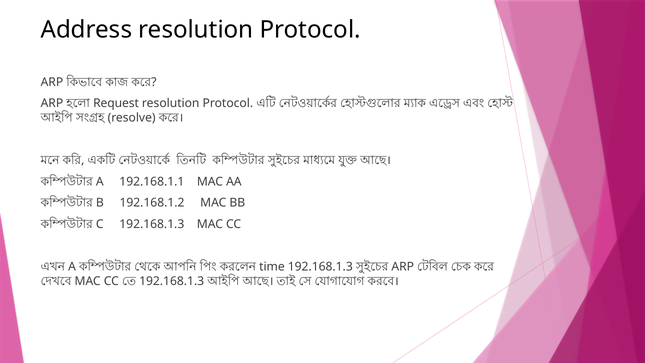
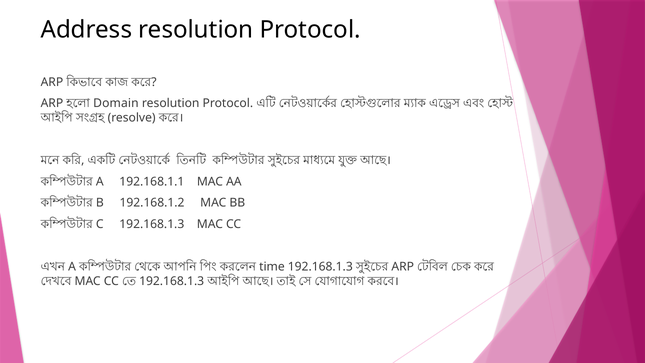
Request: Request -> Domain
